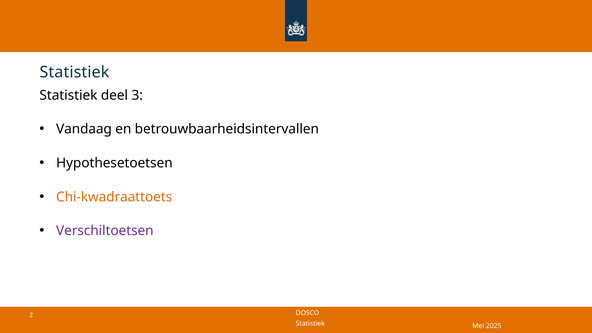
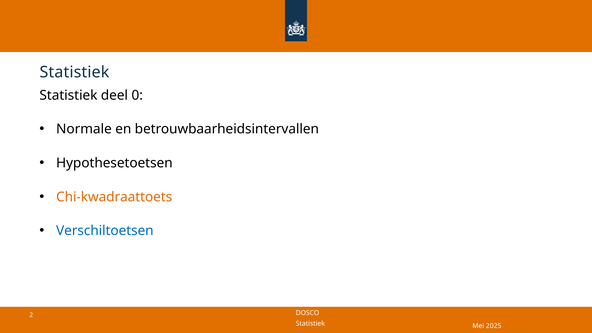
3: 3 -> 0
Vandaag: Vandaag -> Normale
Verschiltoetsen colour: purple -> blue
